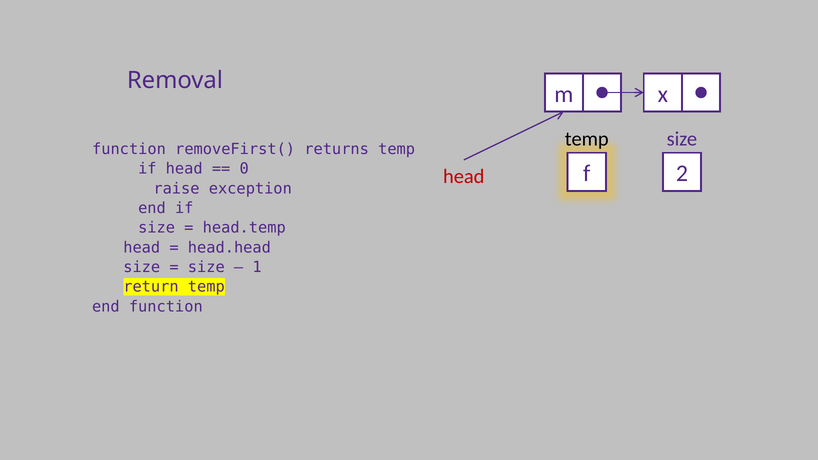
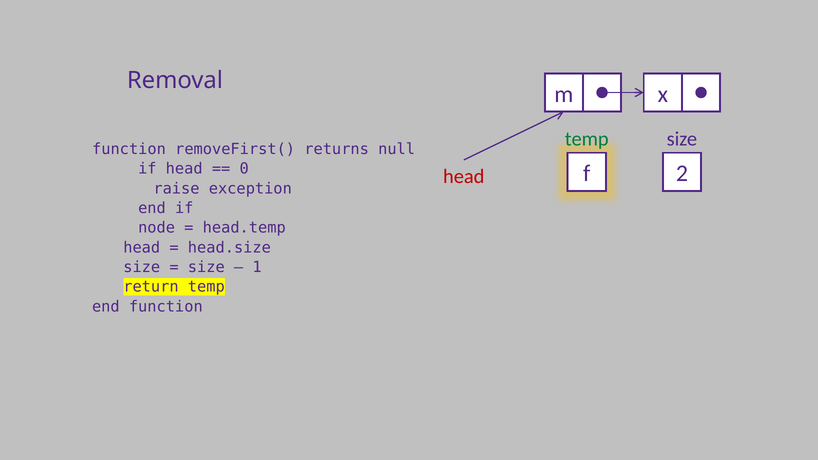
temp at (587, 139) colour: black -> green
returns temp: temp -> null
size at (157, 228): size -> node
head.head: head.head -> head.size
